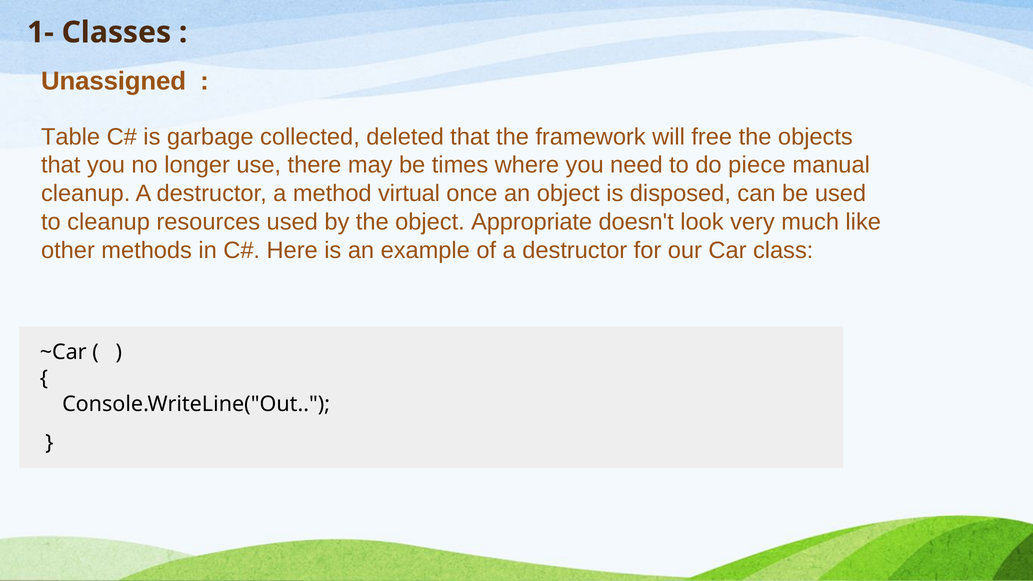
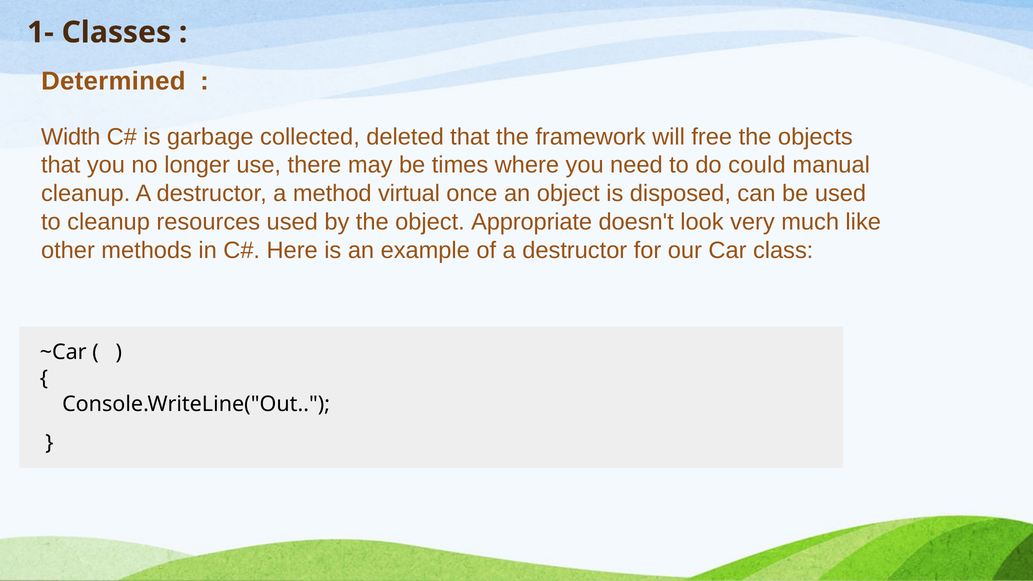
Unassigned: Unassigned -> Determined
Table: Table -> Width
piece: piece -> could
